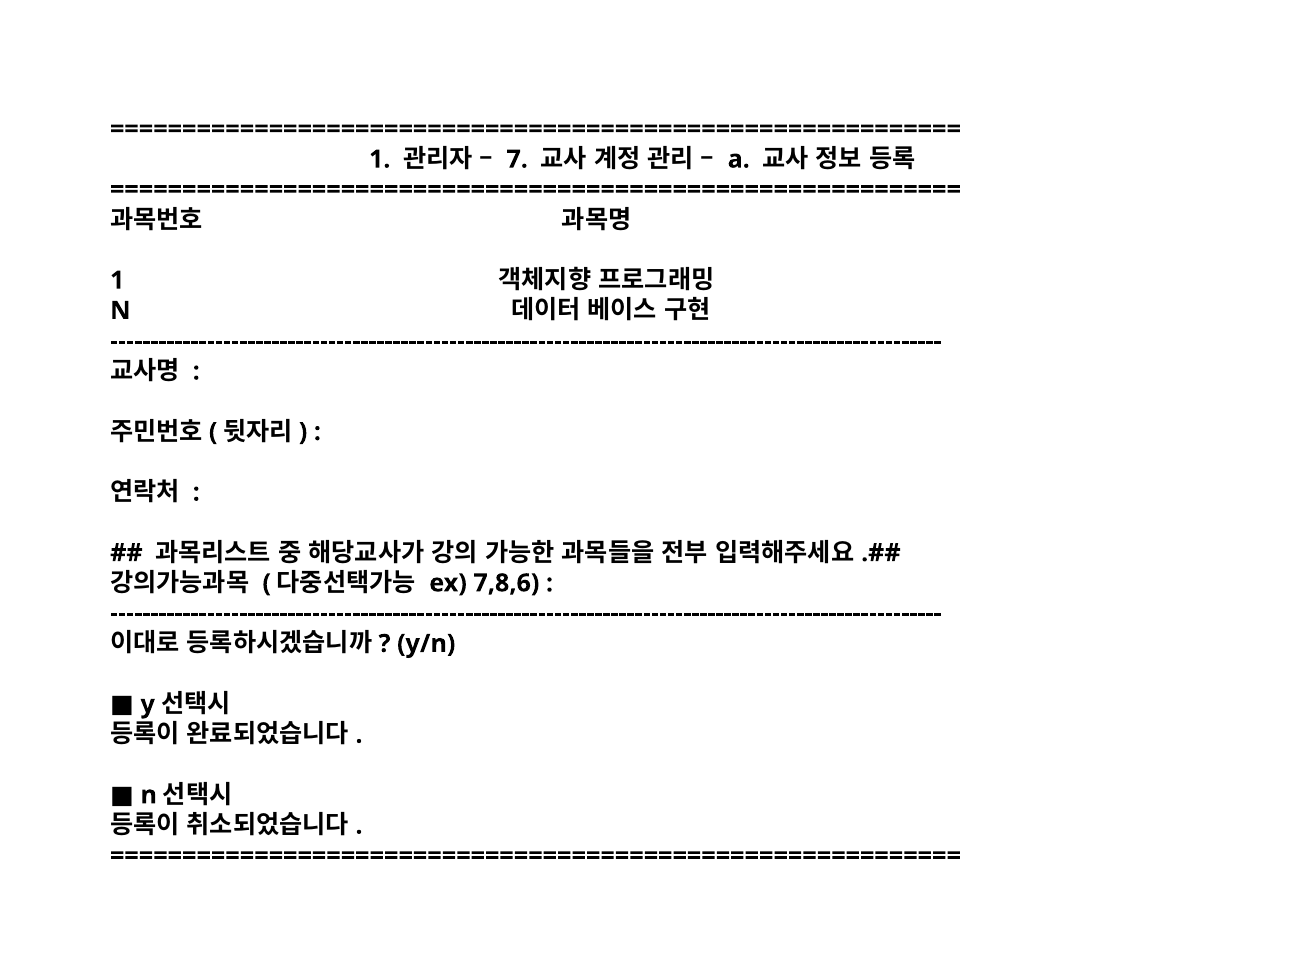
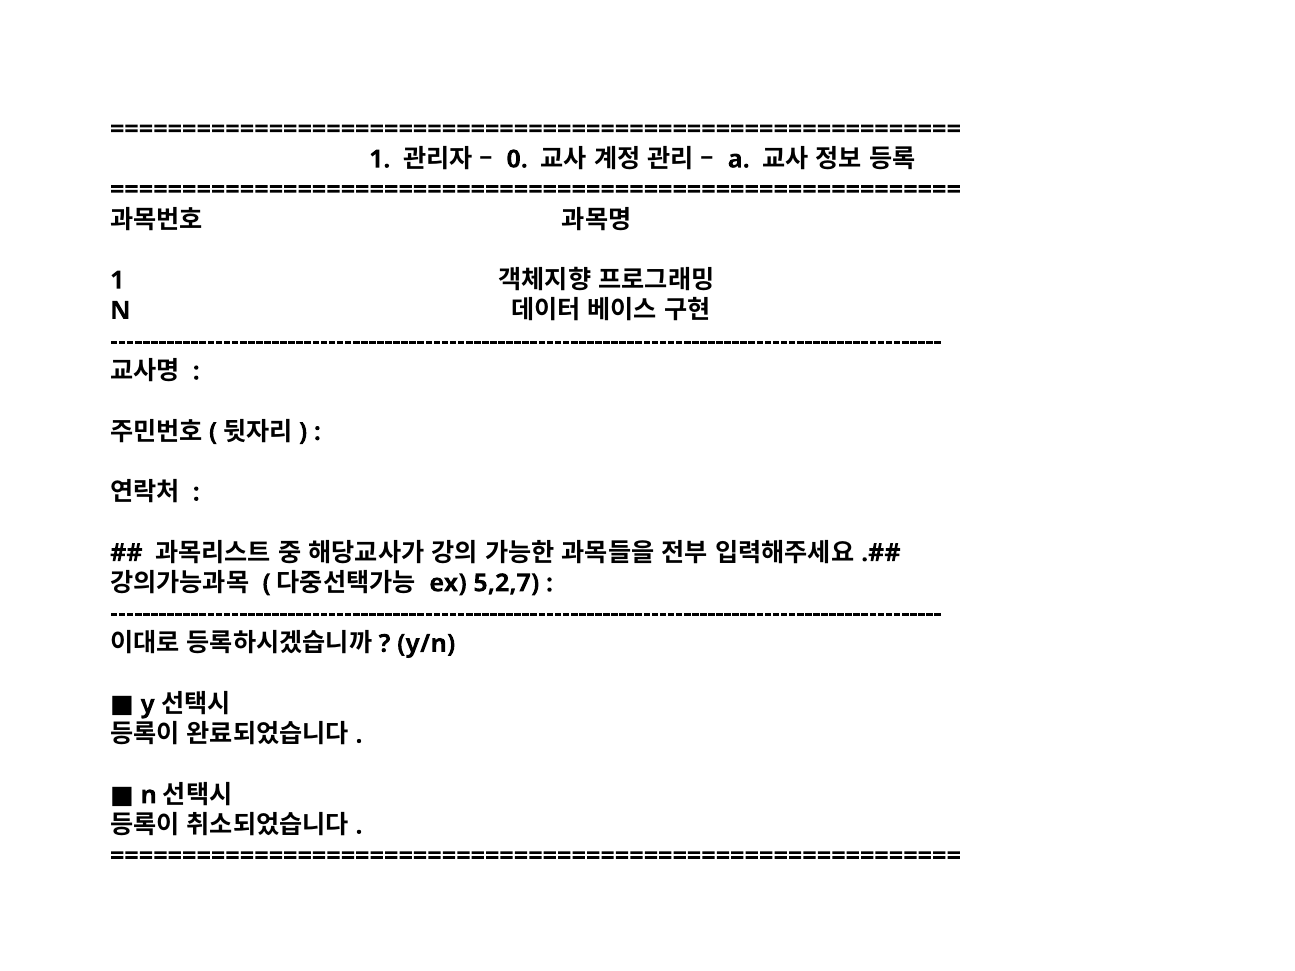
7: 7 -> 0
7,8,6: 7,8,6 -> 5,2,7
